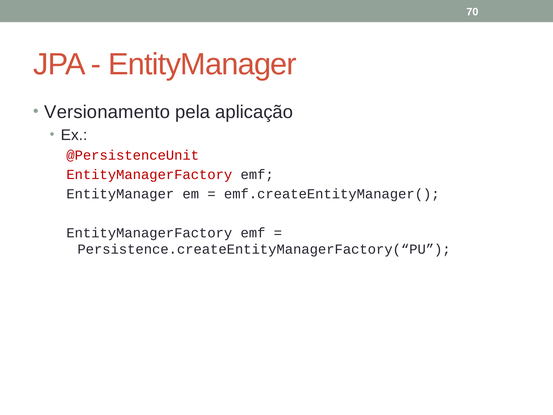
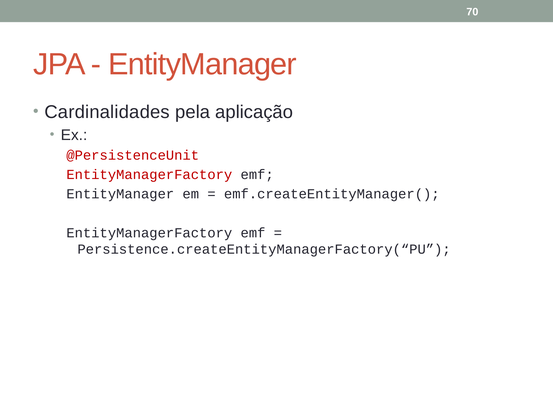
Versionamento: Versionamento -> Cardinalidades
